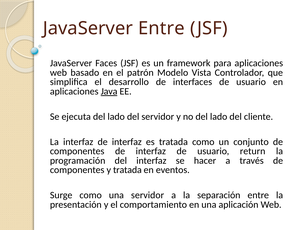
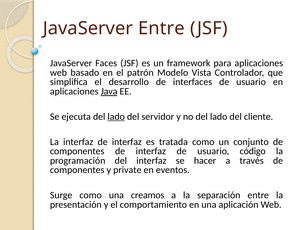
lado at (116, 117) underline: none -> present
return: return -> código
y tratada: tratada -> private
una servidor: servidor -> creamos
